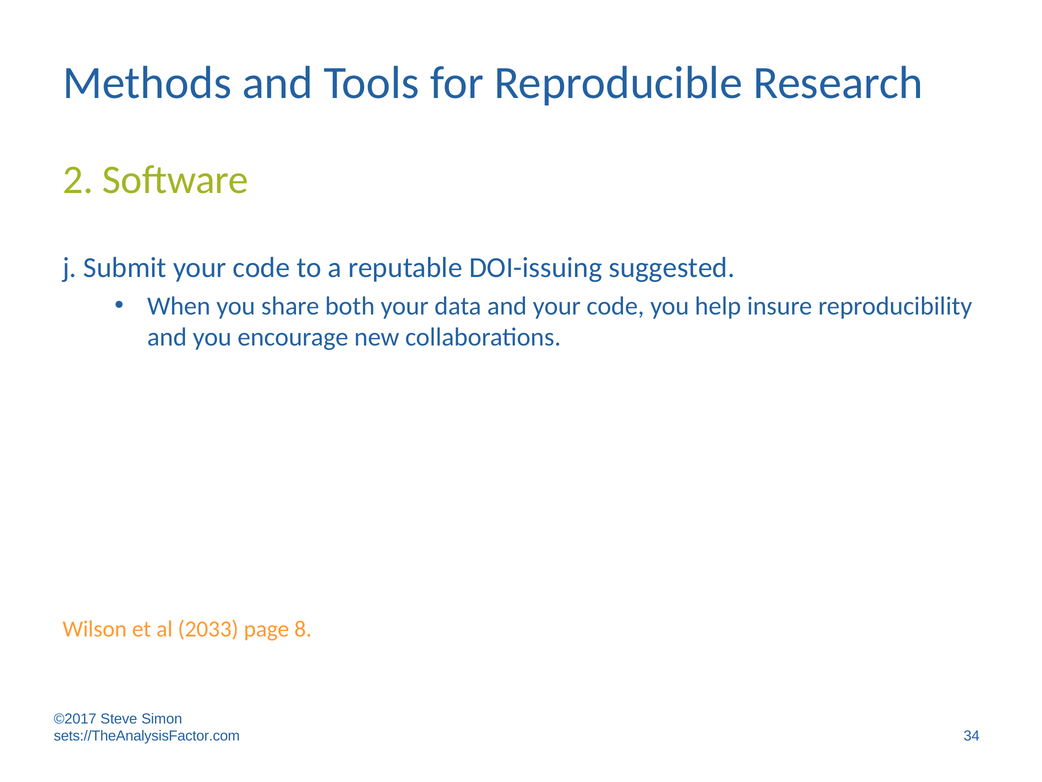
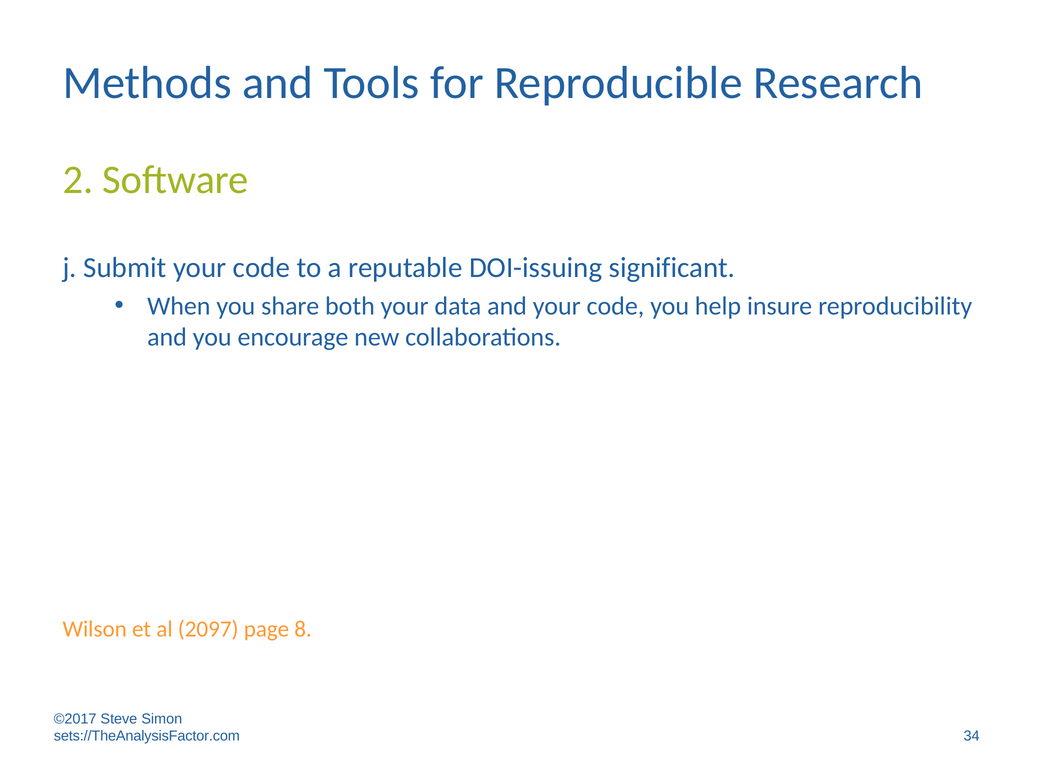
suggested: suggested -> significant
2033: 2033 -> 2097
